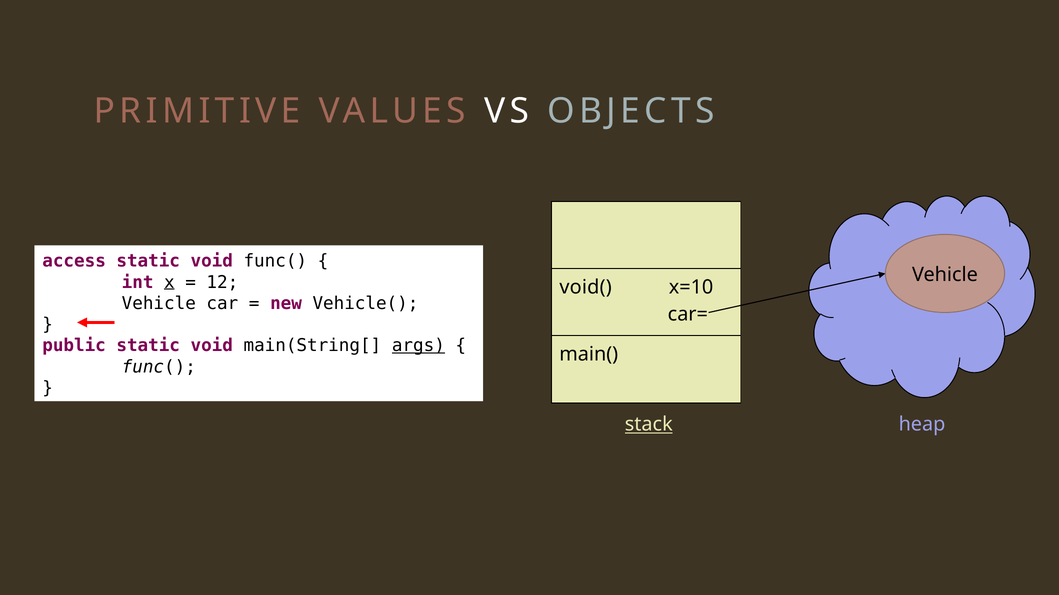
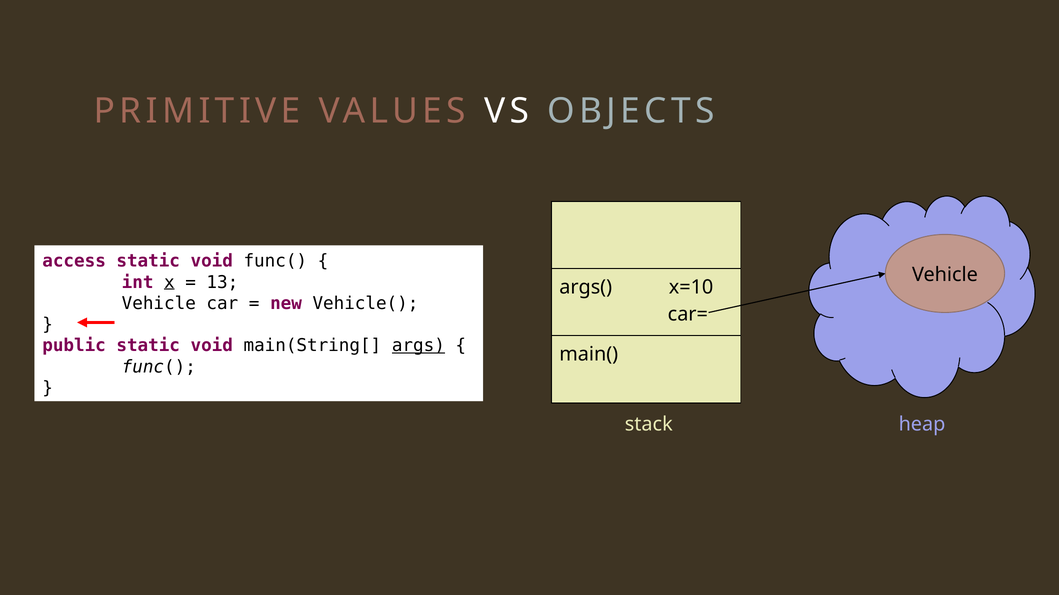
12: 12 -> 13
void(: void( -> args(
stack underline: present -> none
